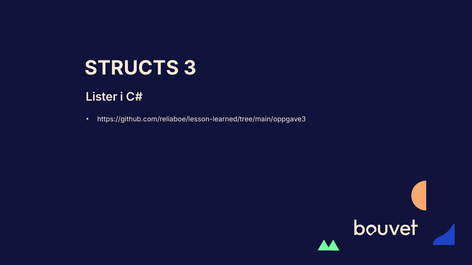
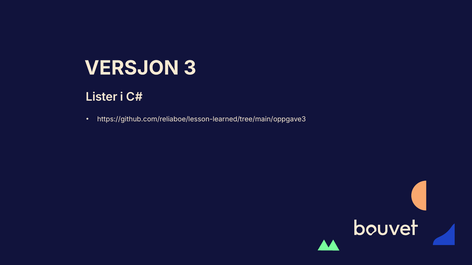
STRUCTS: STRUCTS -> VERSJON
